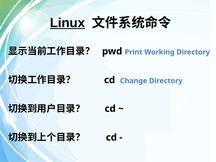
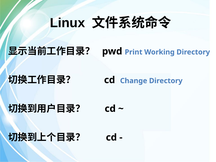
Linux underline: present -> none
